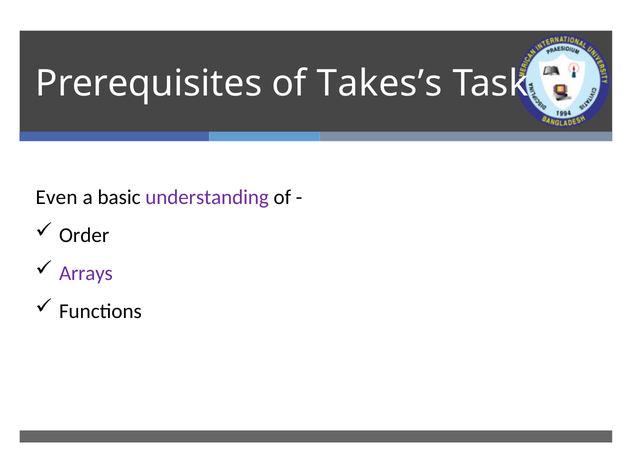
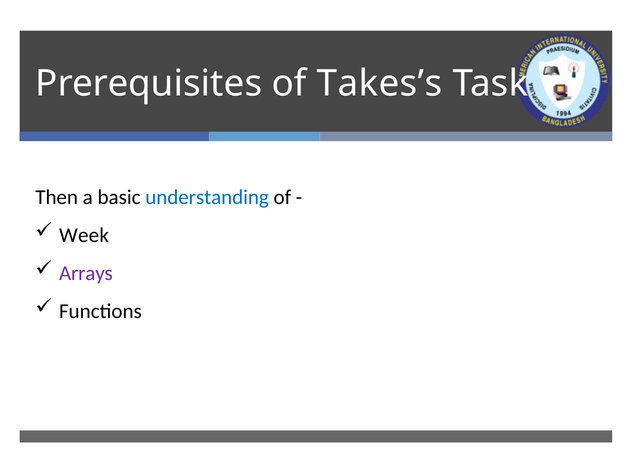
Even: Even -> Then
understanding colour: purple -> blue
Order: Order -> Week
